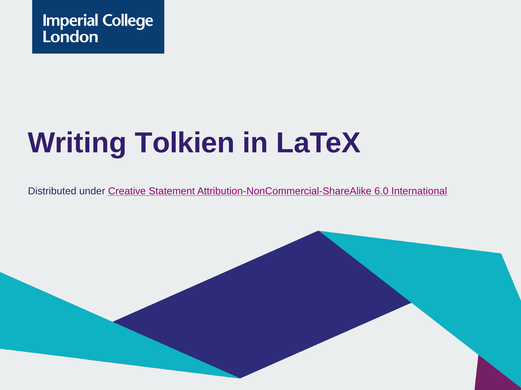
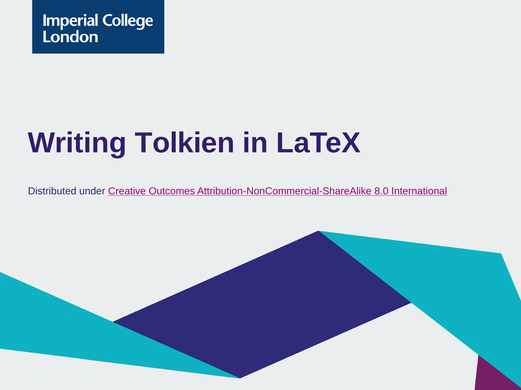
Statement: Statement -> Outcomes
6.0: 6.0 -> 8.0
